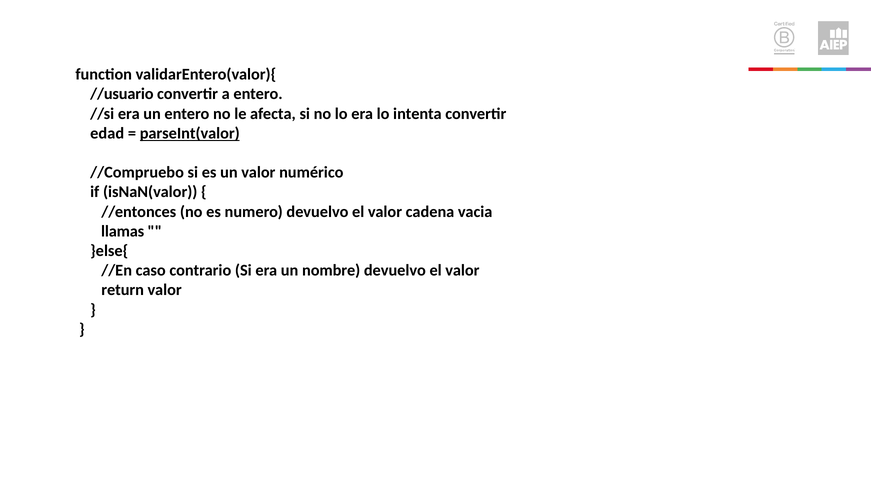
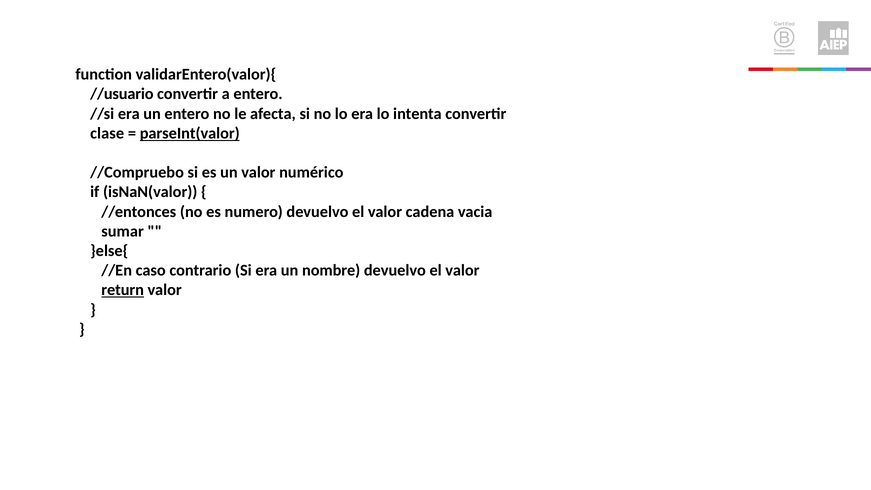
edad: edad -> clase
llamas: llamas -> sumar
return underline: none -> present
